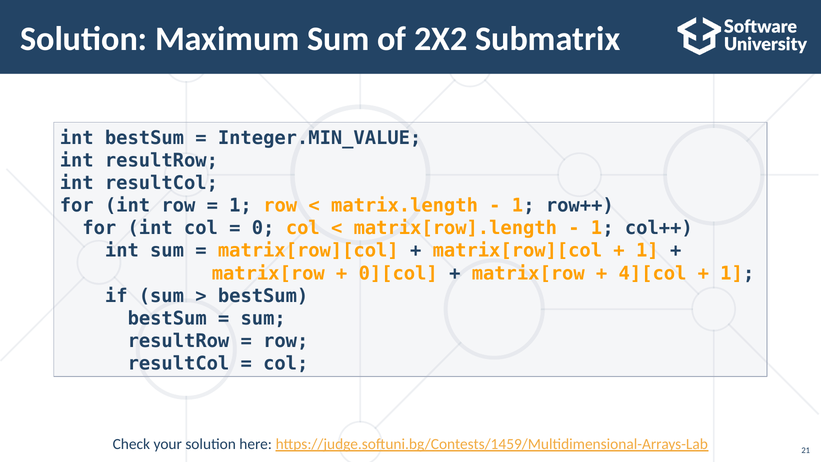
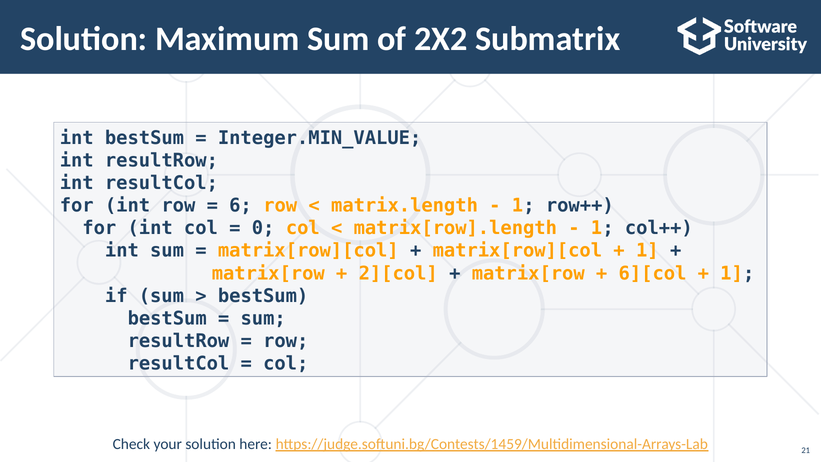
1 at (241, 205): 1 -> 6
0][col: 0][col -> 2][col
4][col: 4][col -> 6][col
